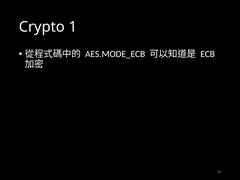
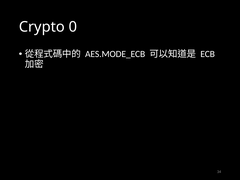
1: 1 -> 0
